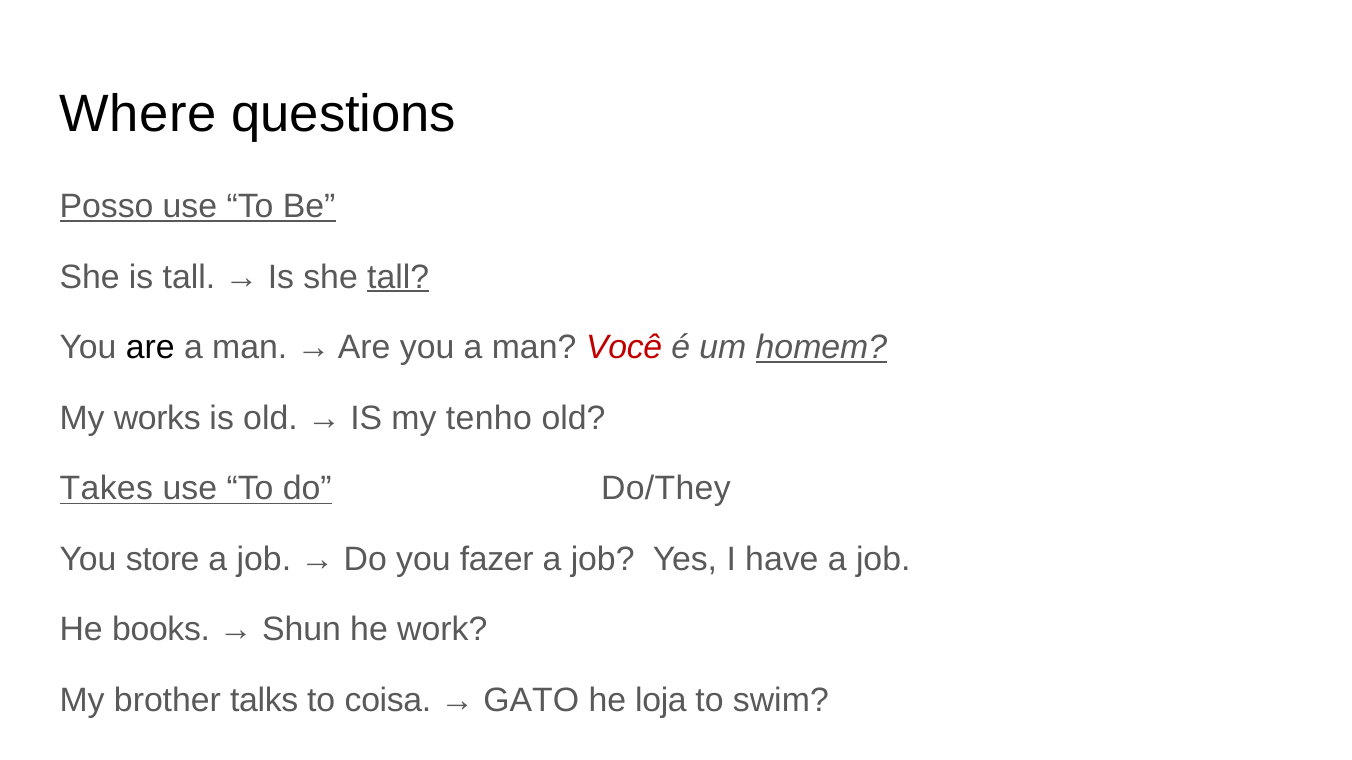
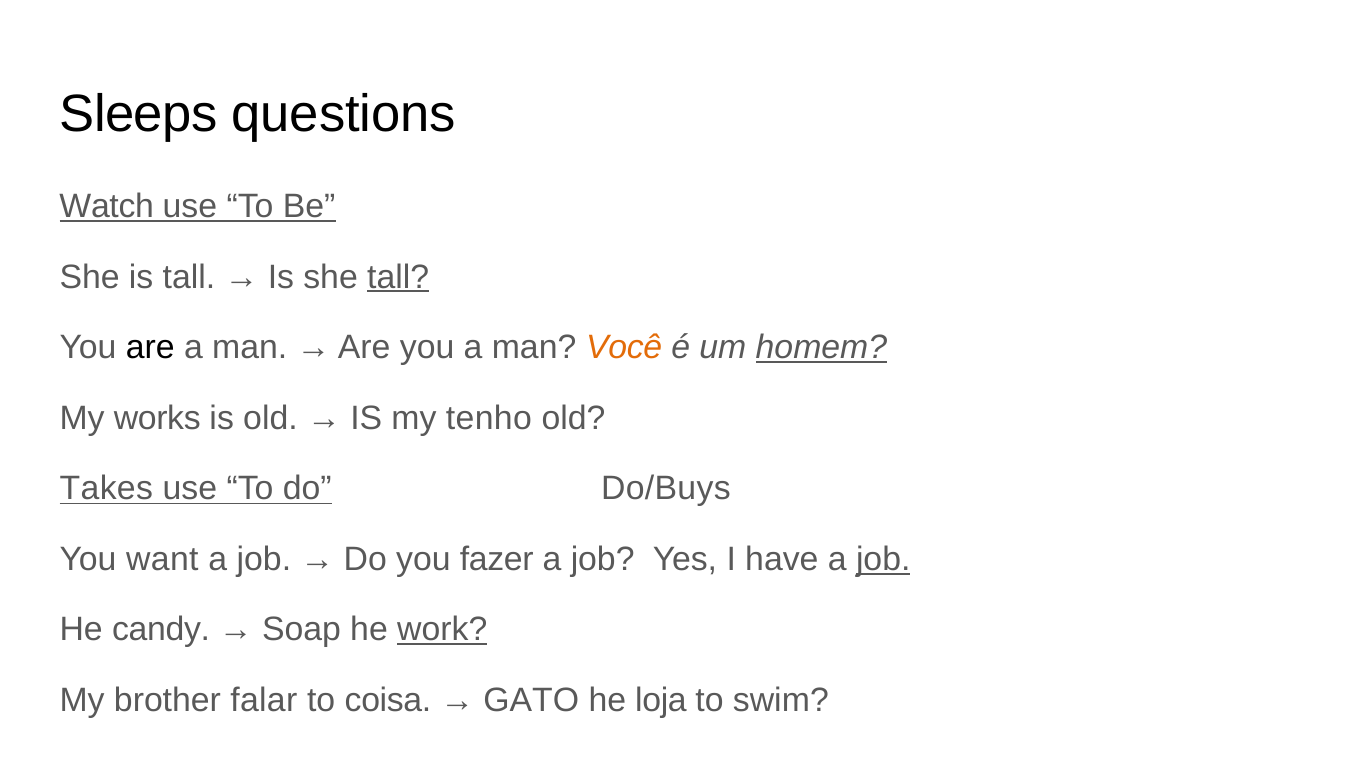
Where: Where -> Sleeps
Posso: Posso -> Watch
Você colour: red -> orange
Do/They: Do/They -> Do/Buys
store: store -> want
job at (883, 559) underline: none -> present
books: books -> candy
Shun: Shun -> Soap
work underline: none -> present
talks: talks -> falar
